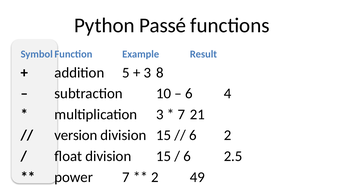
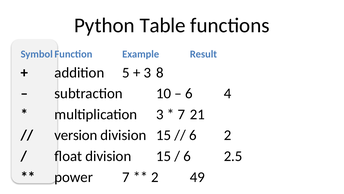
Passé: Passé -> Table
